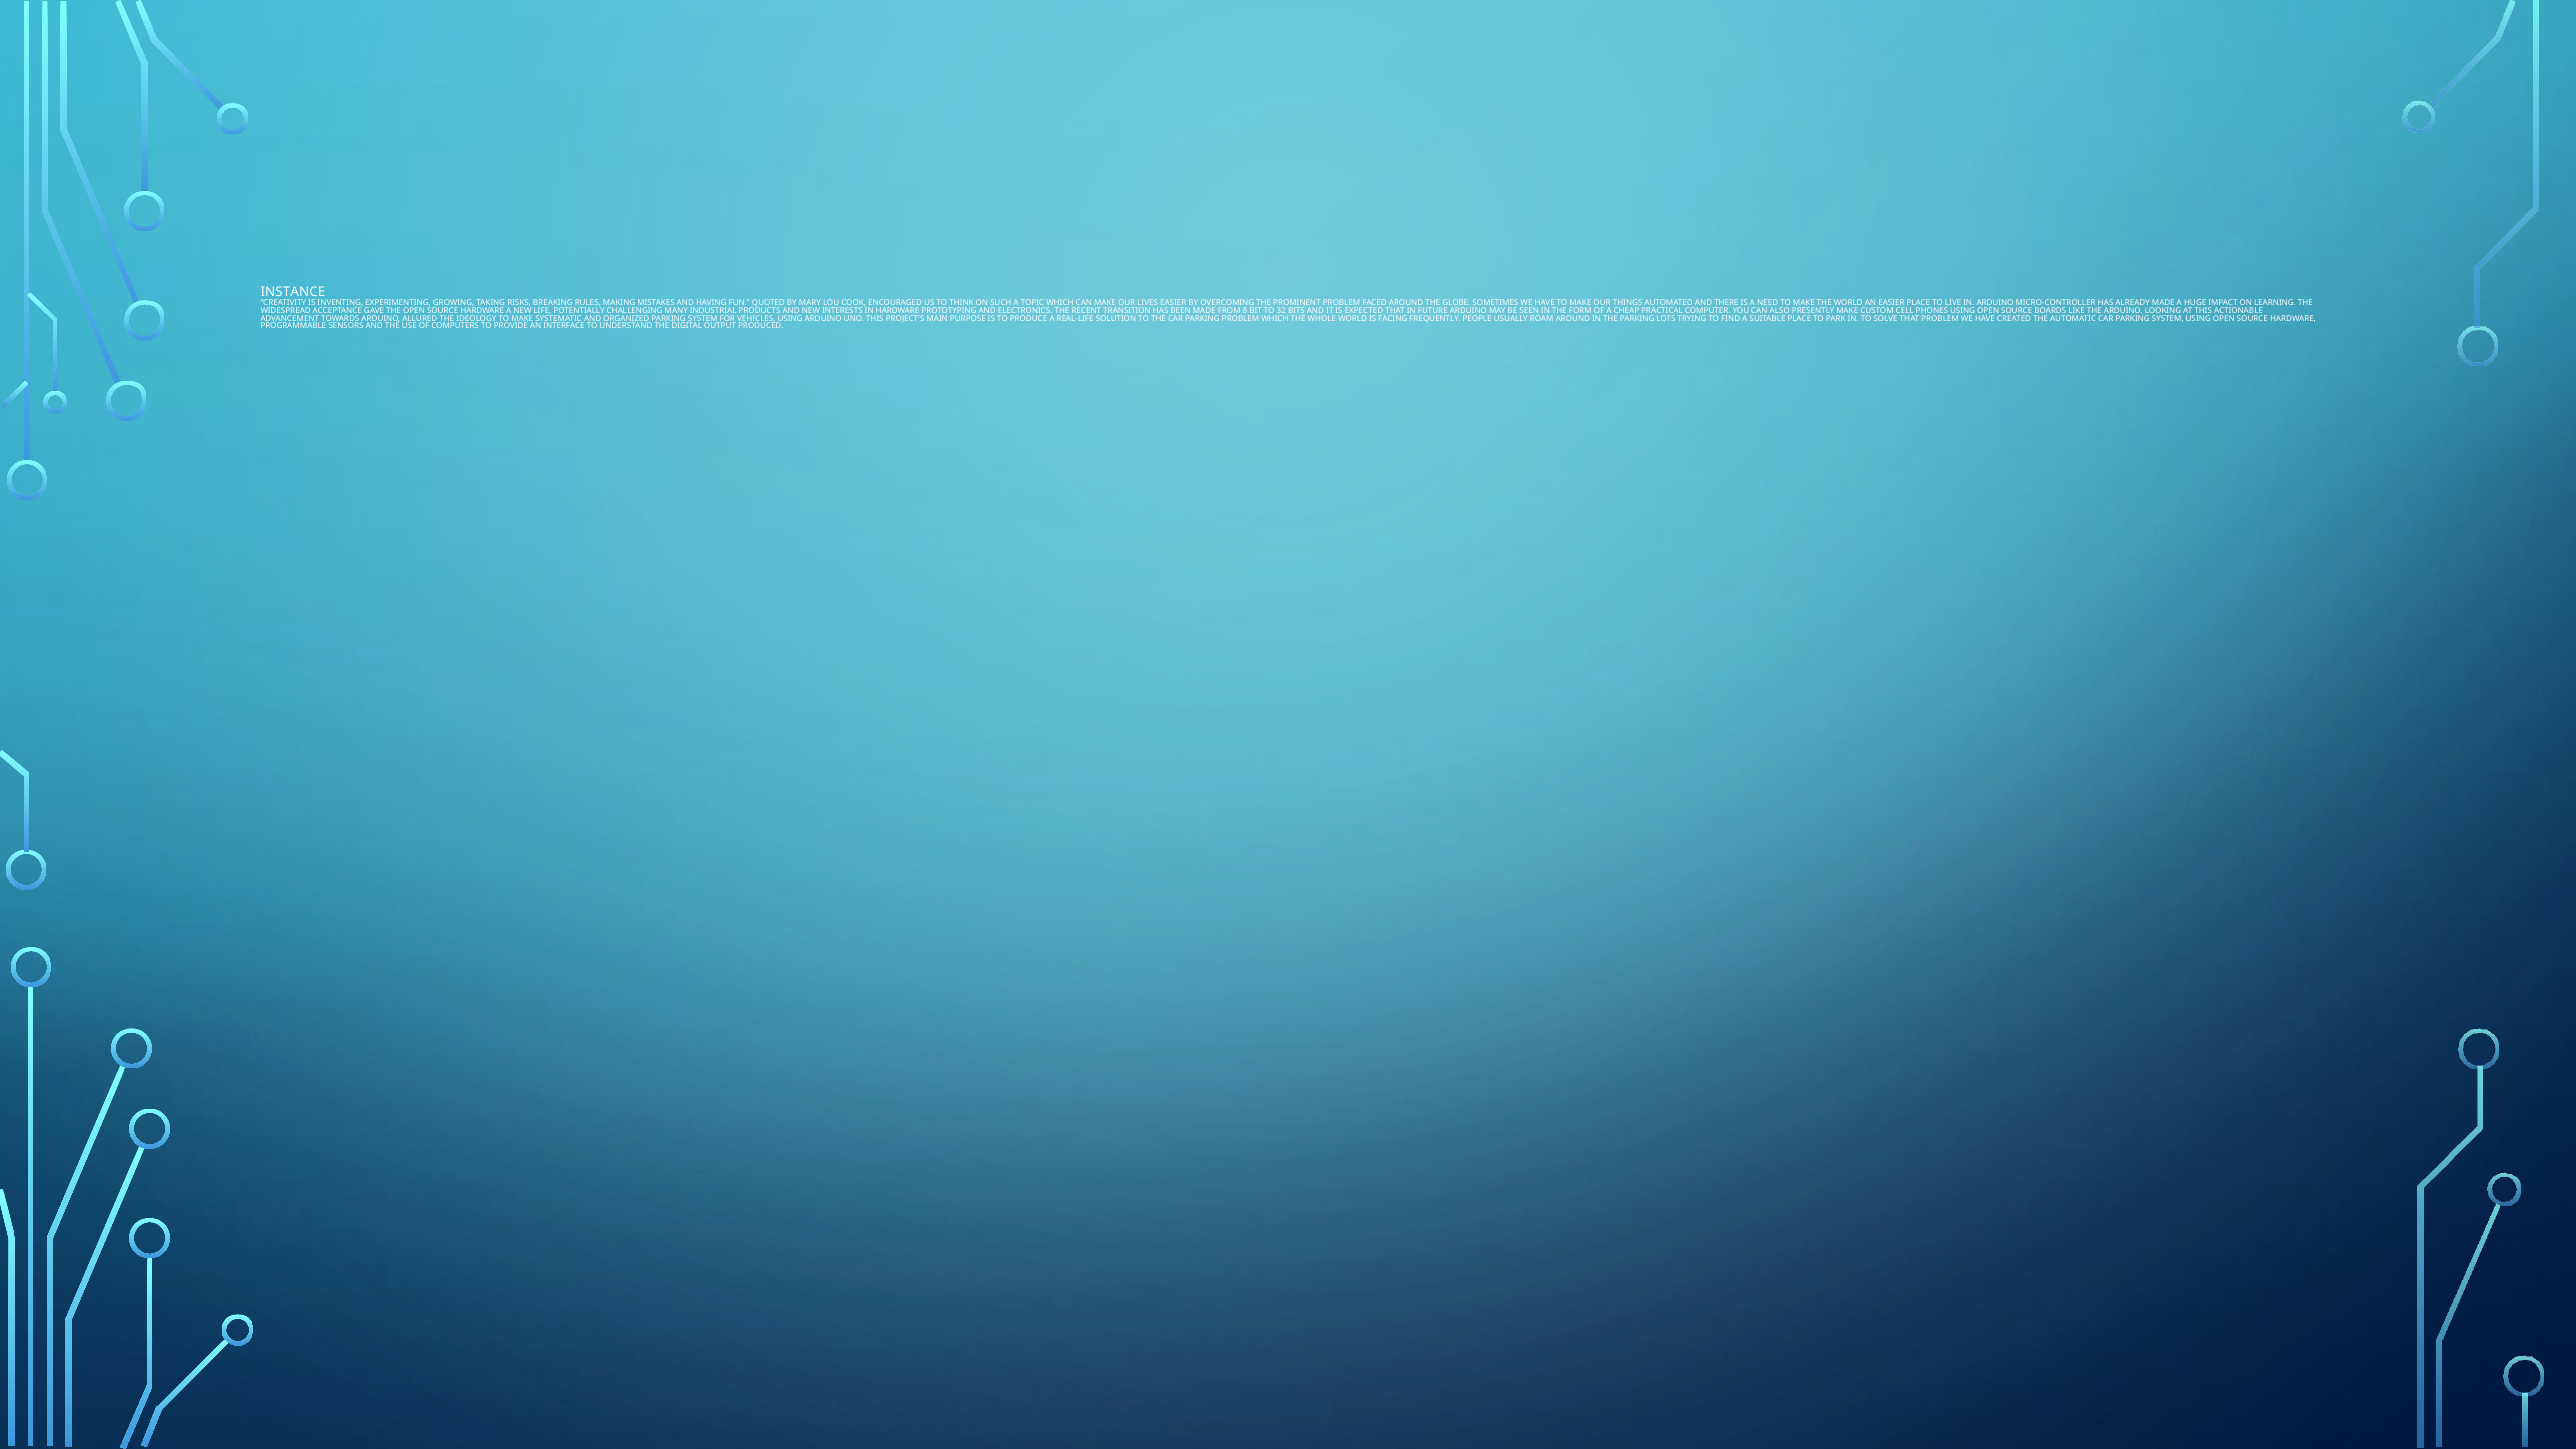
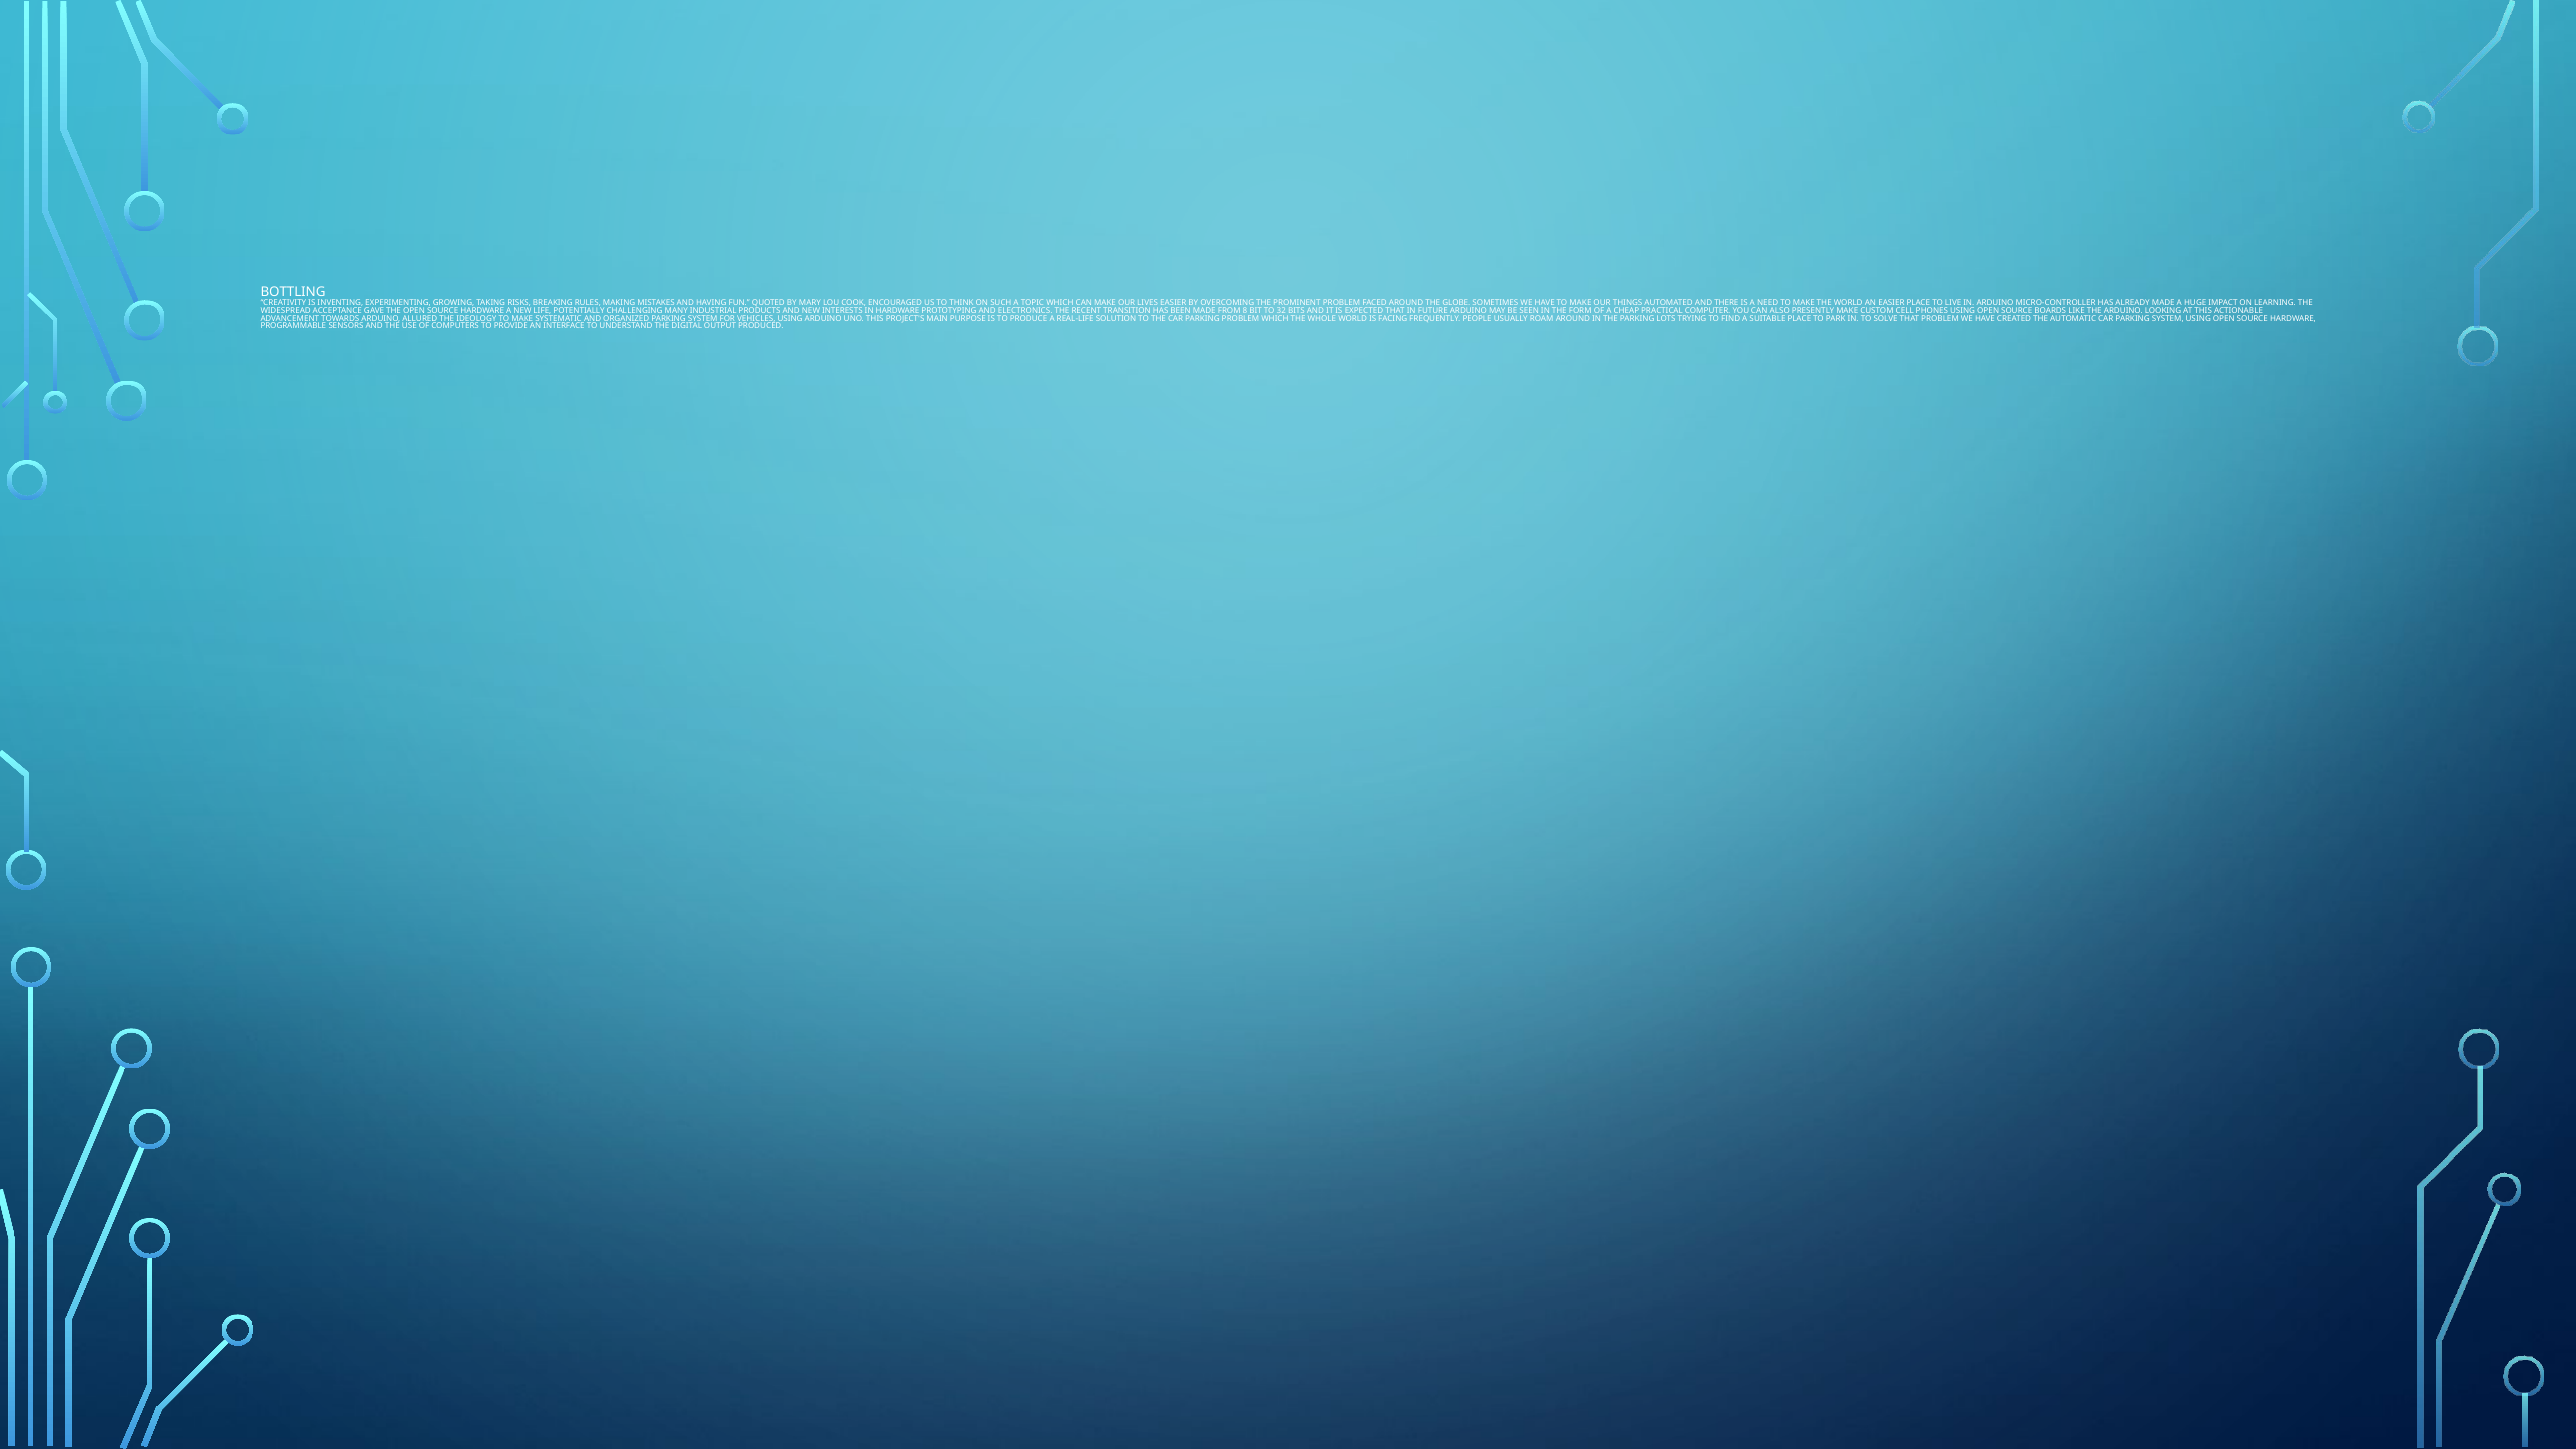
INSTANCE: INSTANCE -> BOTTLING
